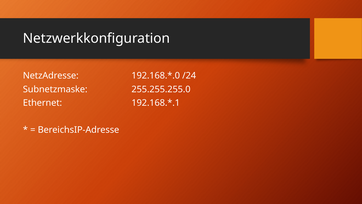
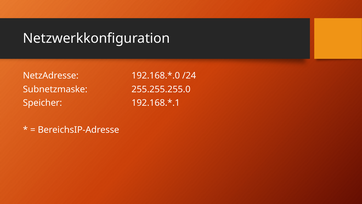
Ethernet: Ethernet -> Speicher
